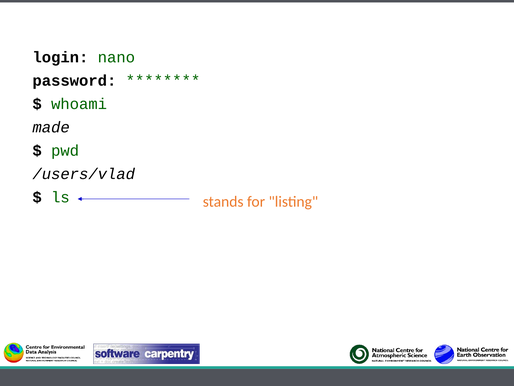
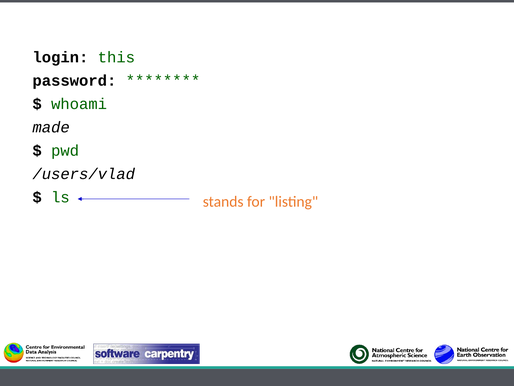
nano: nano -> this
